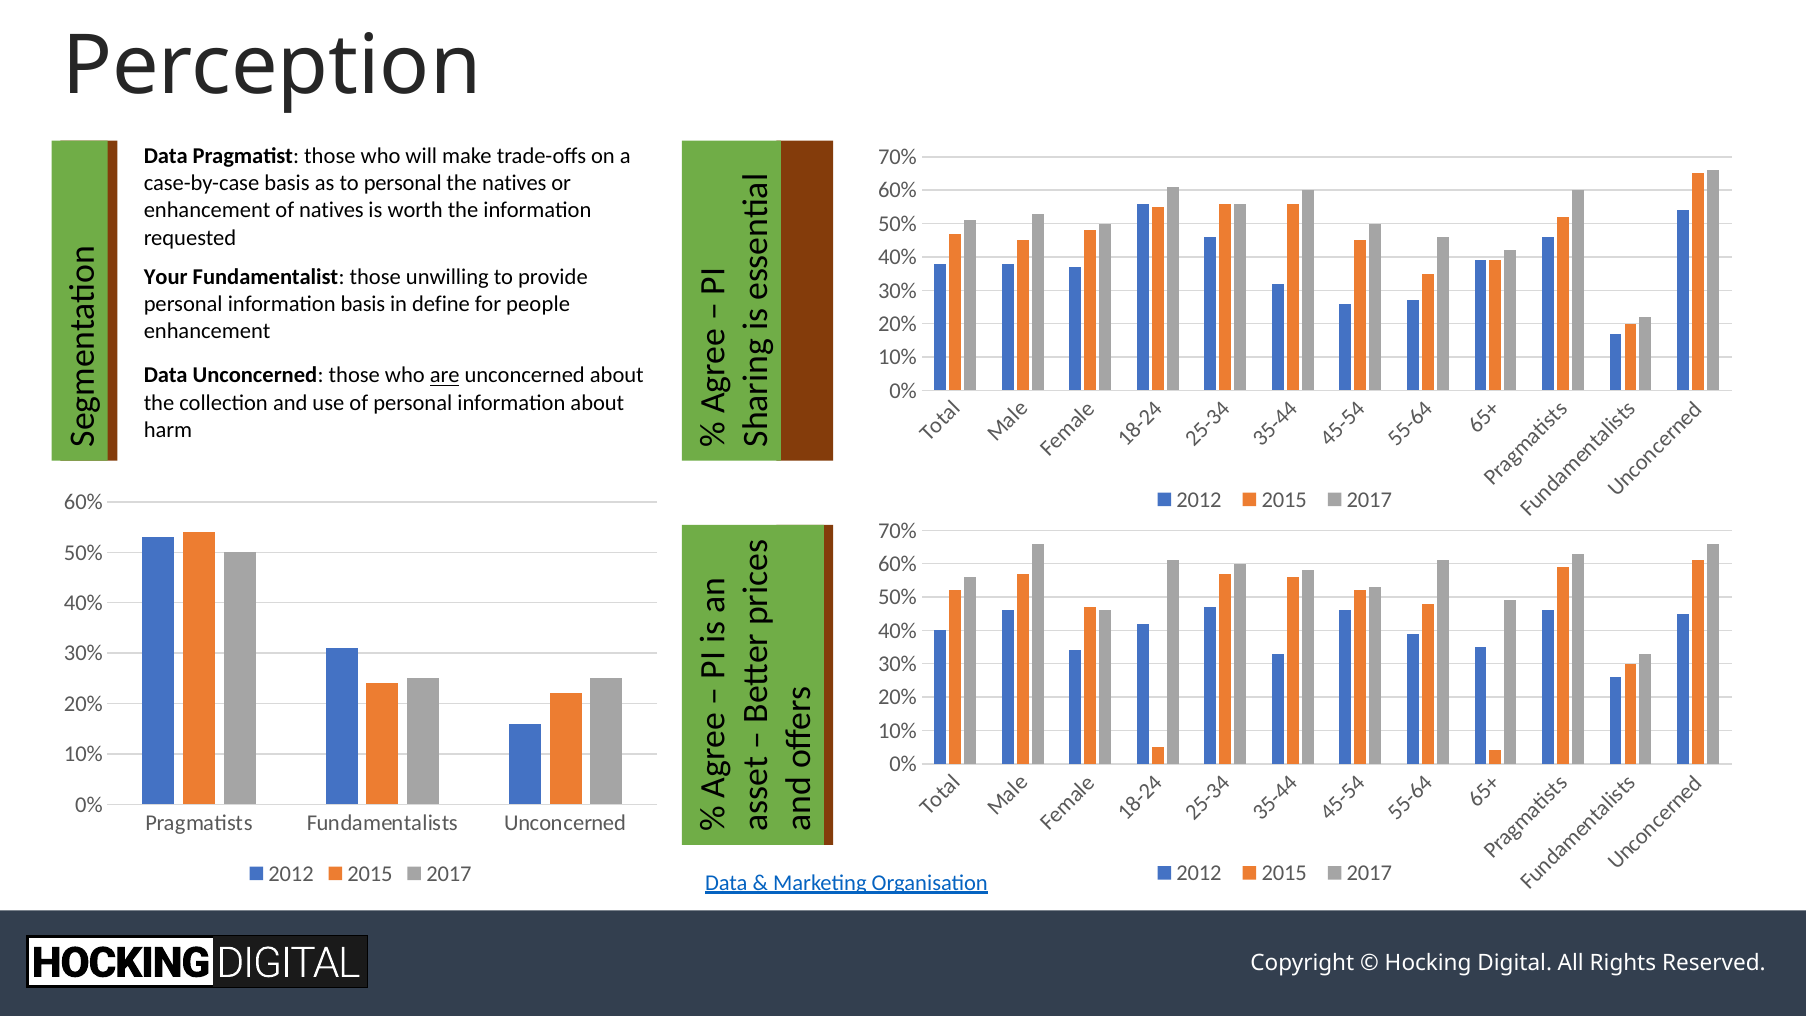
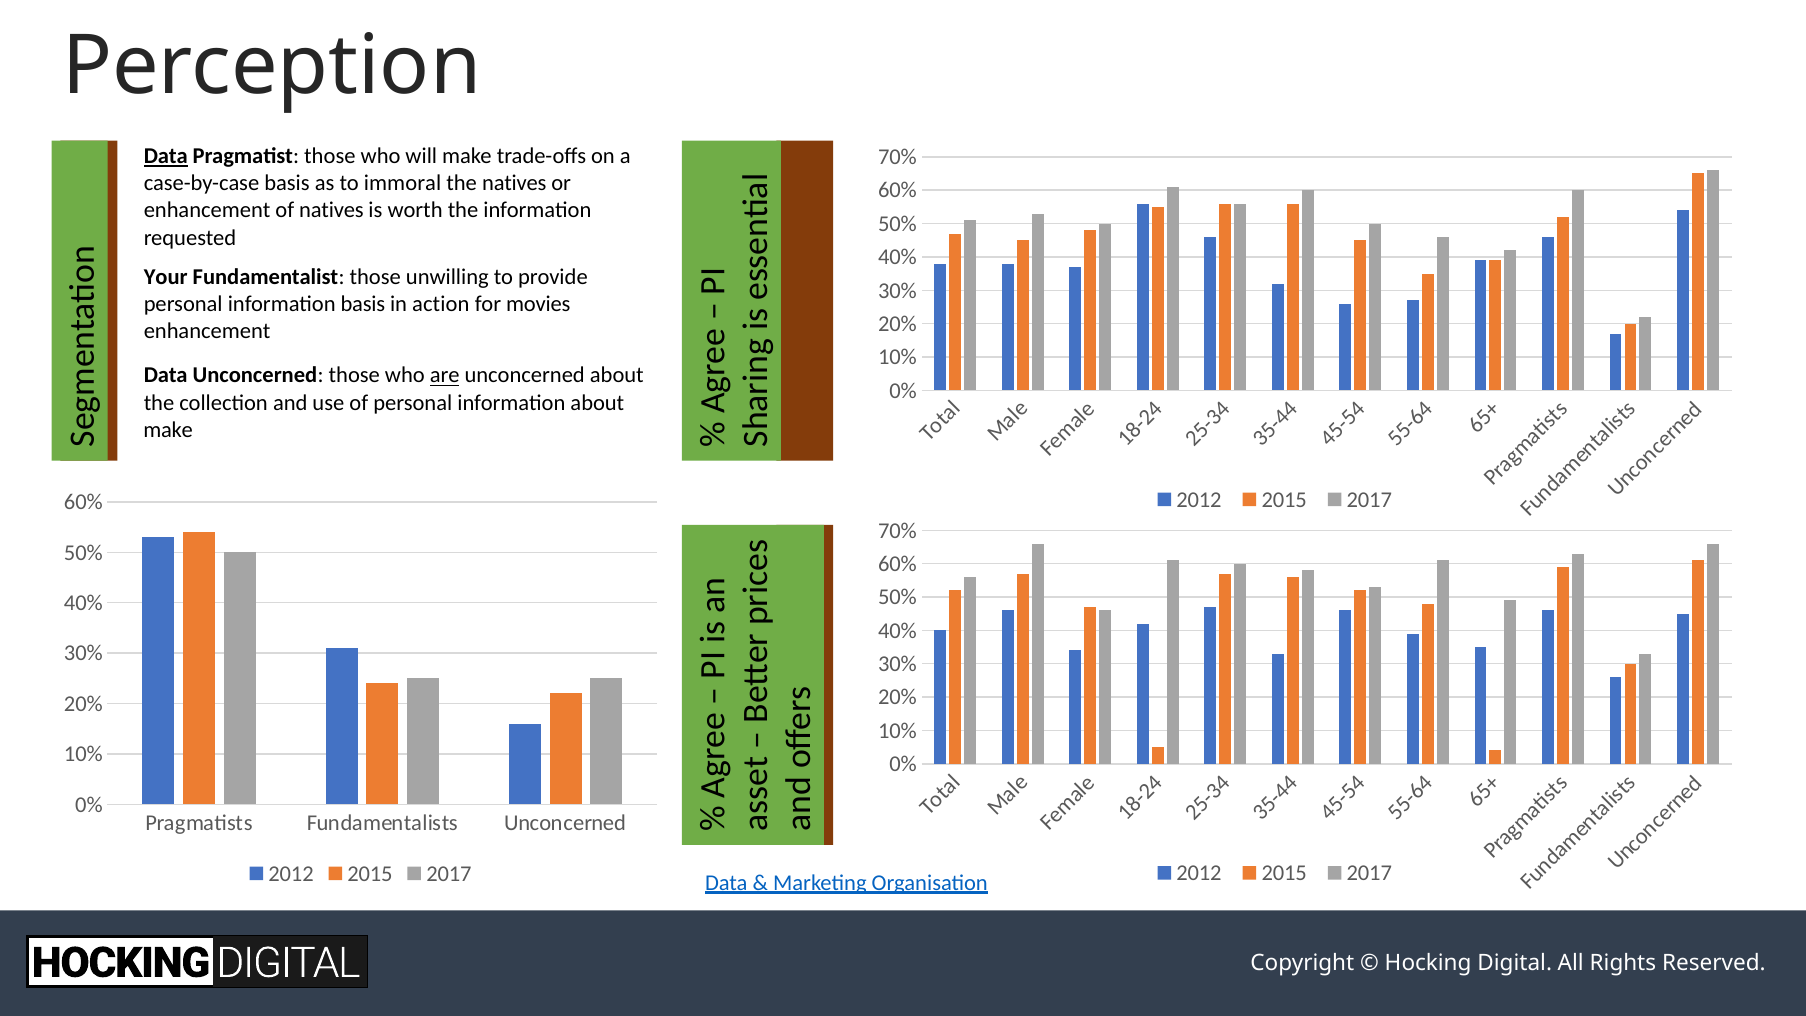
Data at (166, 156) underline: none -> present
to personal: personal -> immoral
define: define -> action
people: people -> movies
harm at (168, 430): harm -> make
